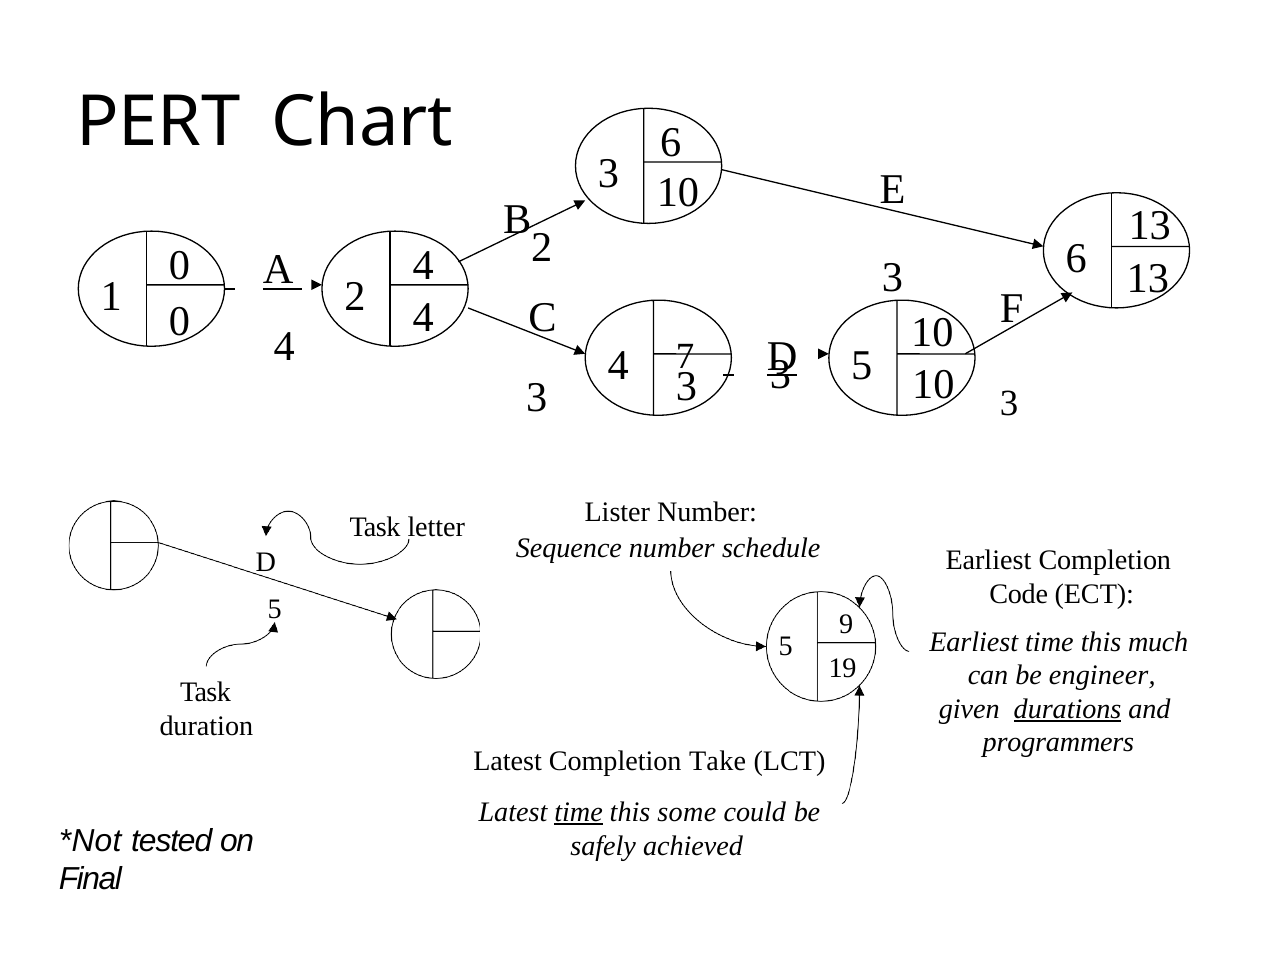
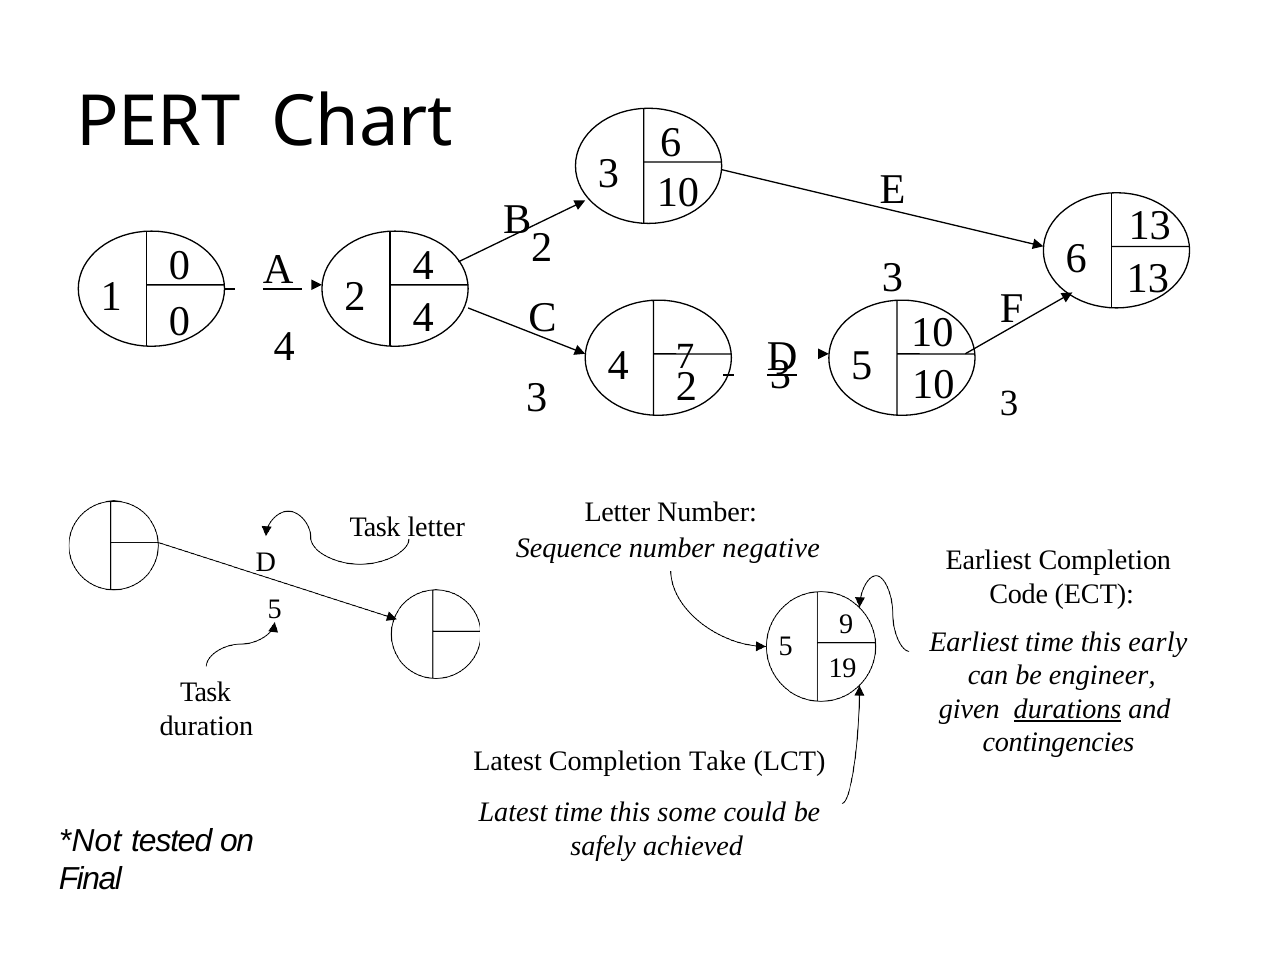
3 at (686, 386): 3 -> 2
Lister at (617, 512): Lister -> Letter
schedule: schedule -> negative
much: much -> early
programmers: programmers -> contingencies
time at (579, 812) underline: present -> none
